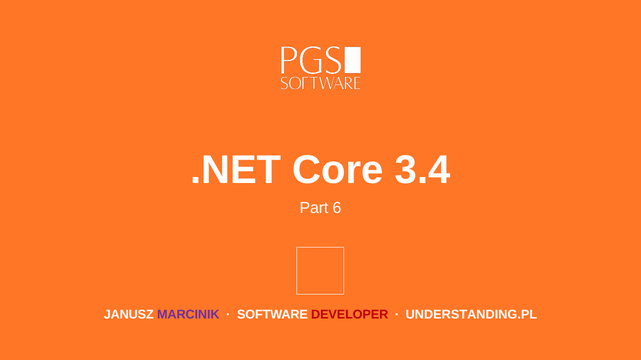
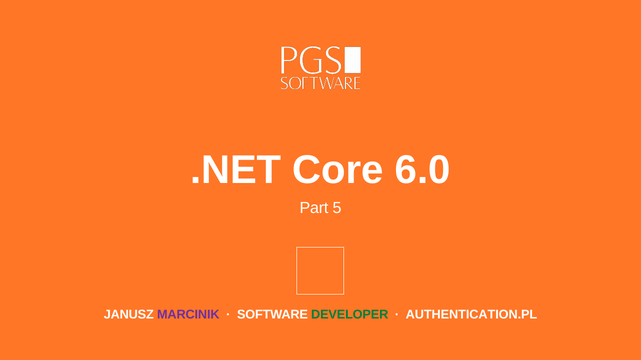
3.4: 3.4 -> 6.0
6: 6 -> 5
DEVELOPER colour: red -> green
UNDERSTANDING.PL: UNDERSTANDING.PL -> AUTHENTICATION.PL
